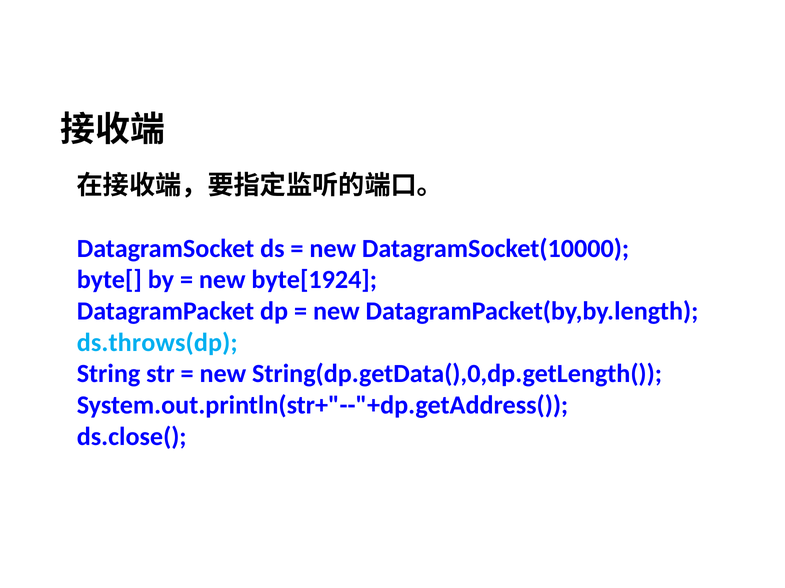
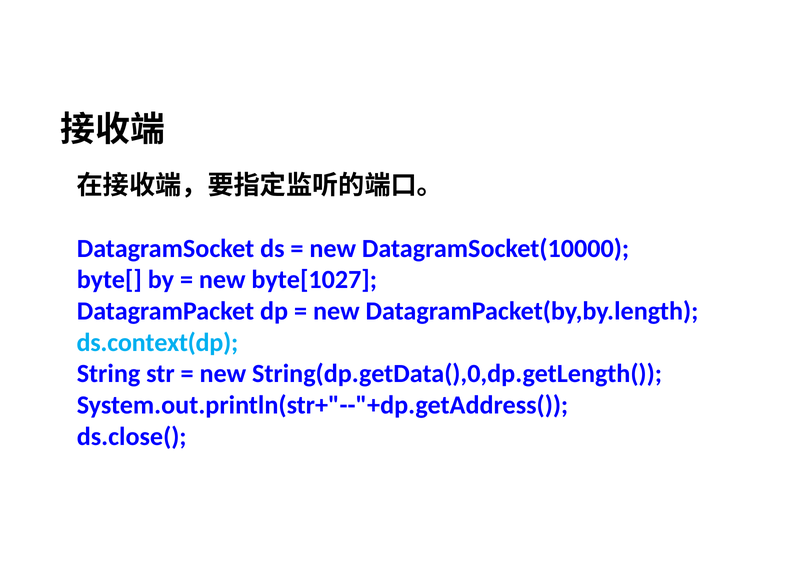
byte[1924: byte[1924 -> byte[1027
ds.throws(dp: ds.throws(dp -> ds.context(dp
